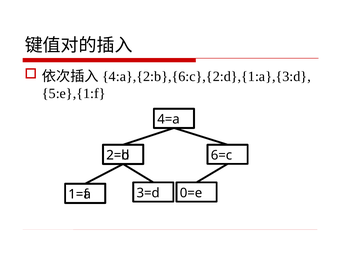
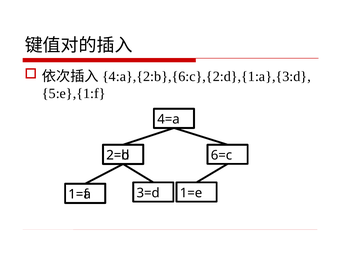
0=e: 0=e -> 1=e
